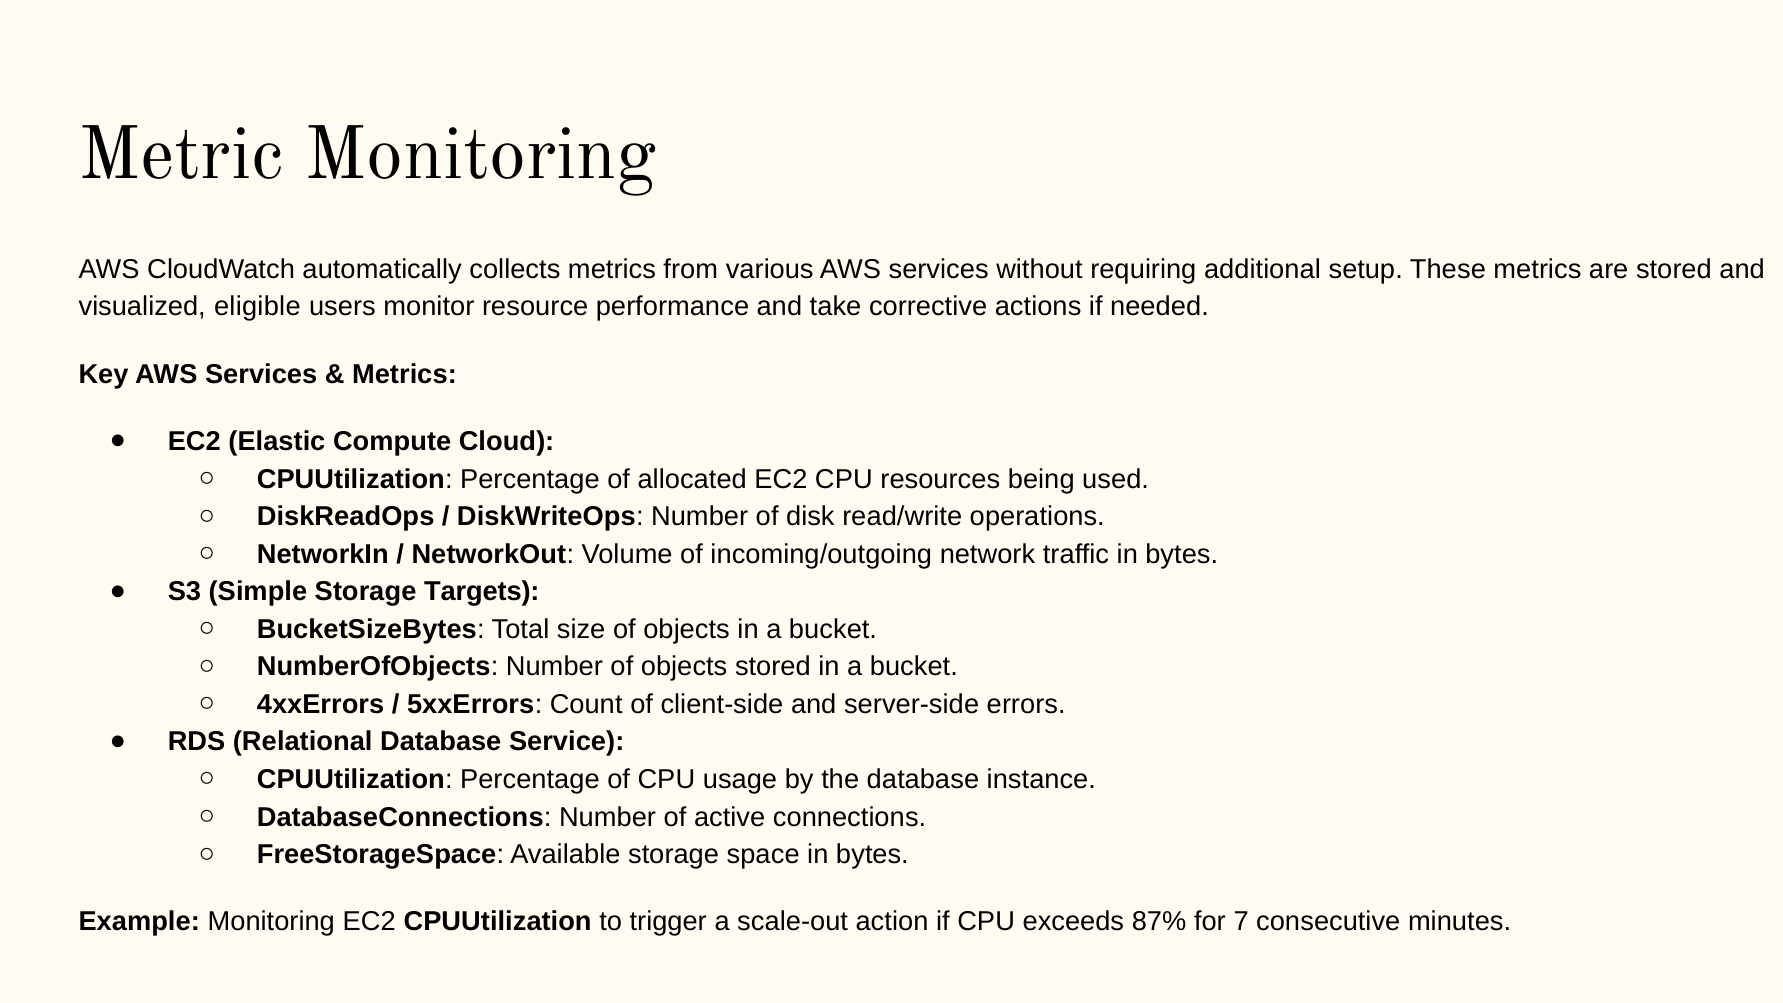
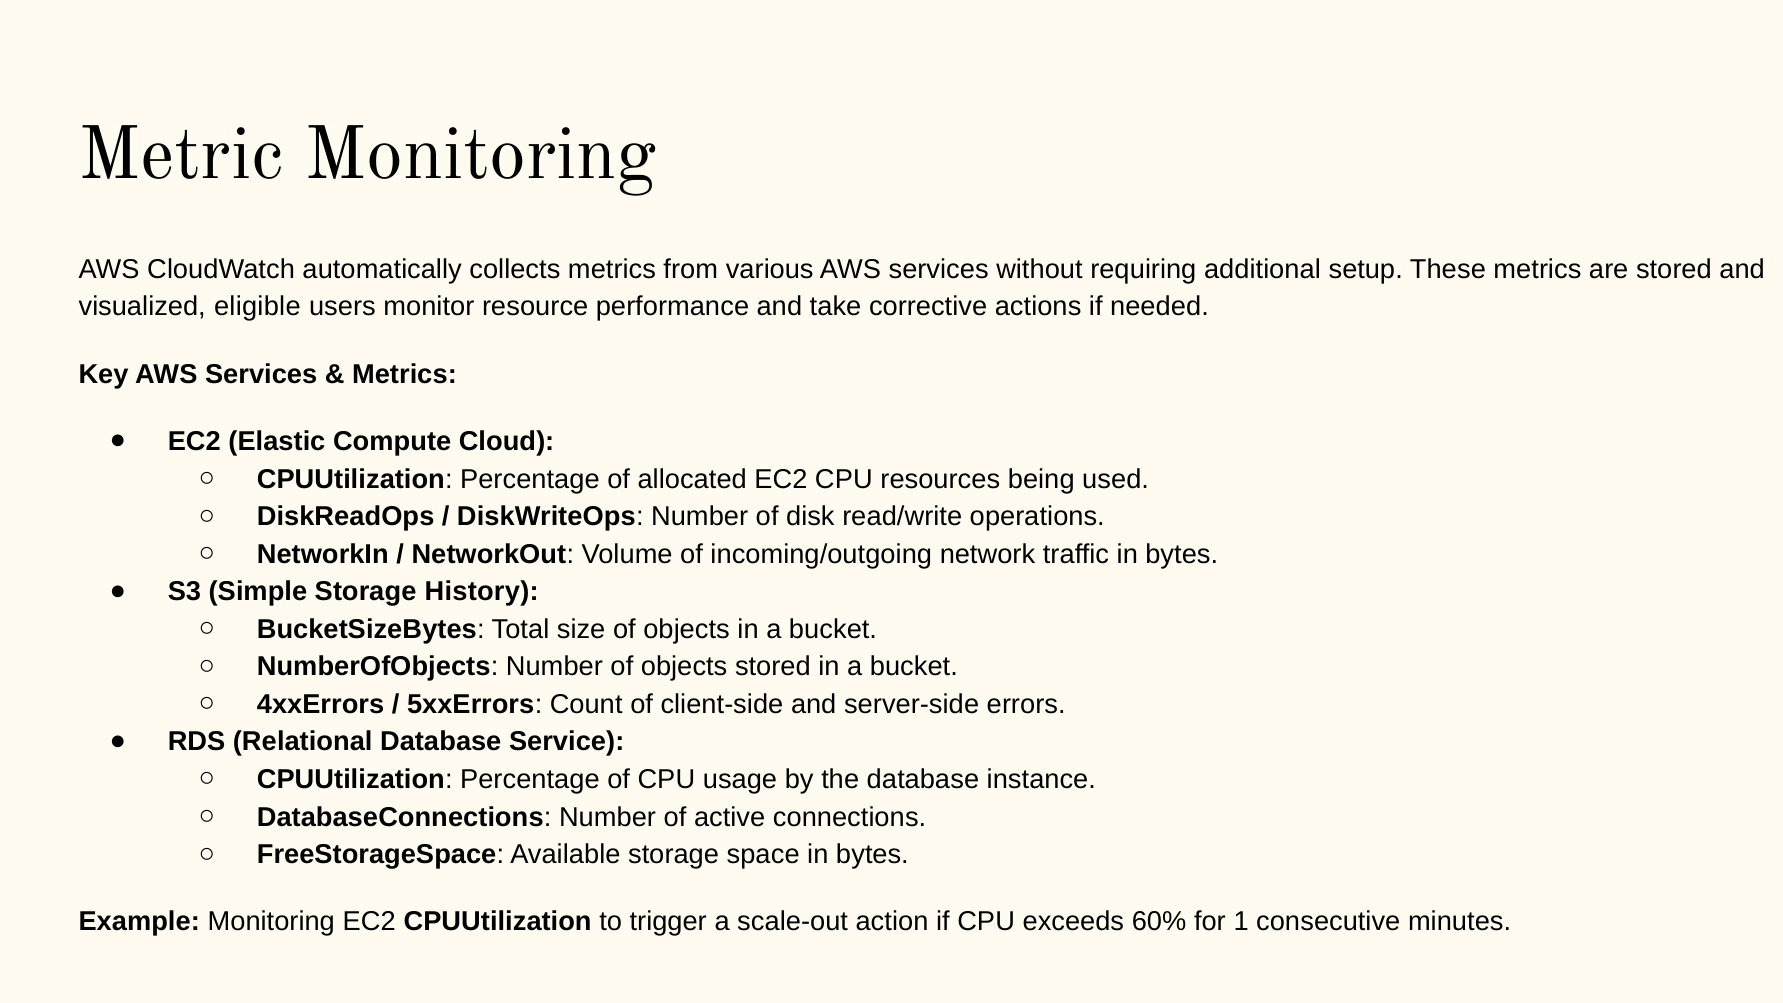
Targets: Targets -> History
87%: 87% -> 60%
7: 7 -> 1
